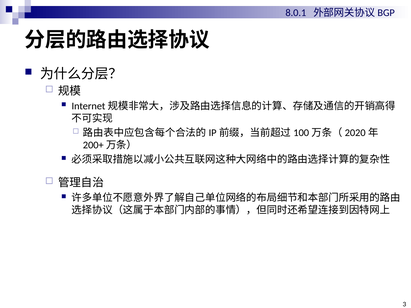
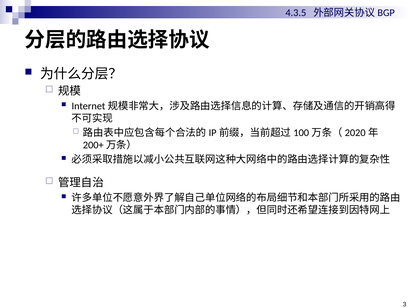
8.0.1: 8.0.1 -> 4.3.5
